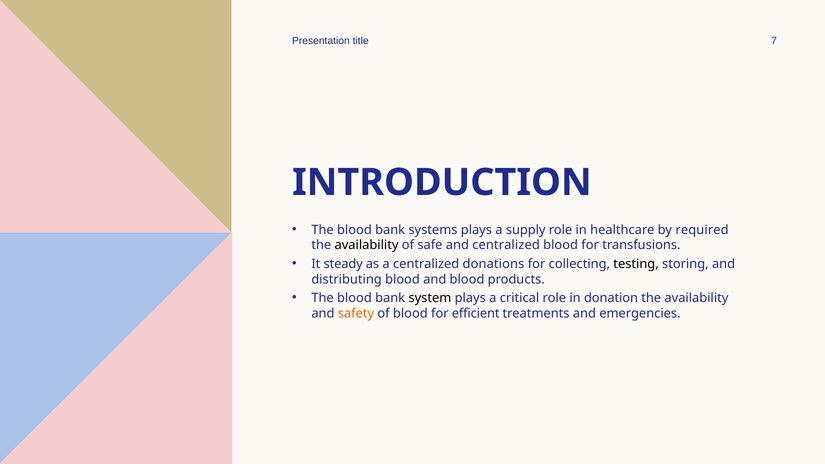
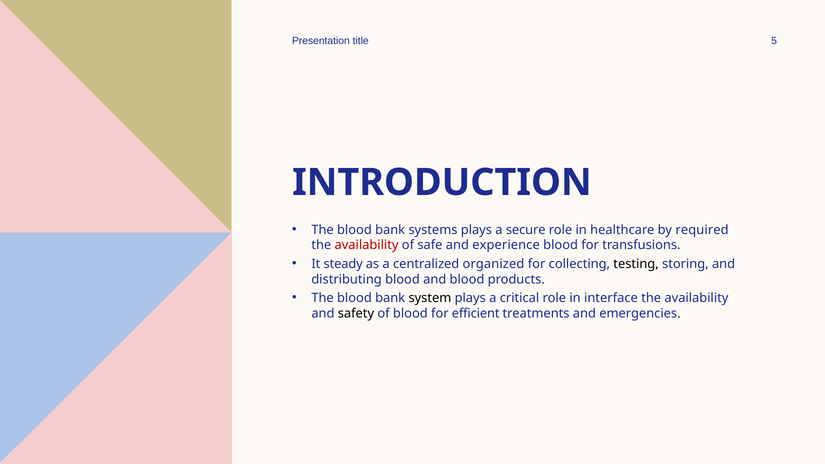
7: 7 -> 5
supply: supply -> secure
availability at (367, 245) colour: black -> red
and centralized: centralized -> experience
donations: donations -> organized
donation: donation -> interface
safety colour: orange -> black
